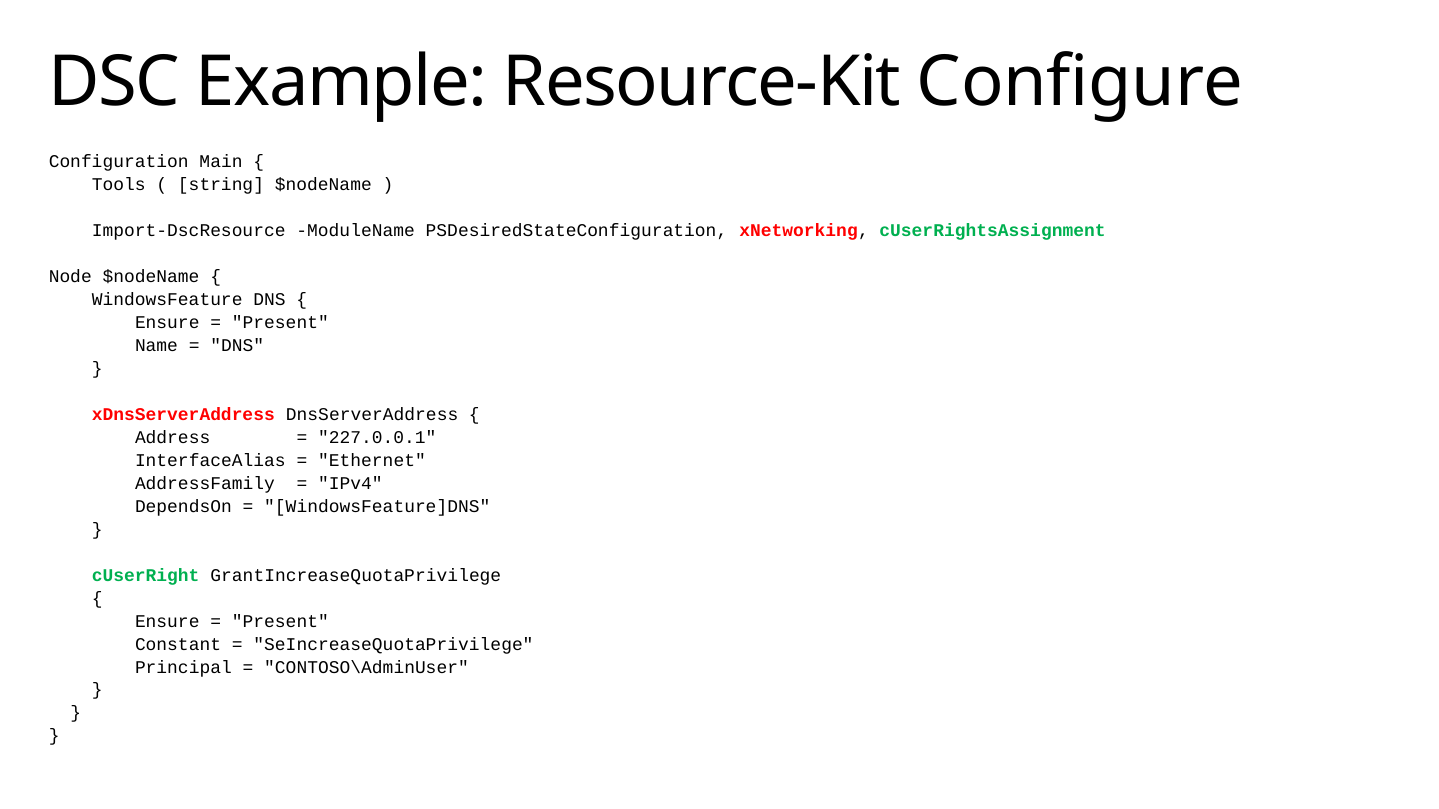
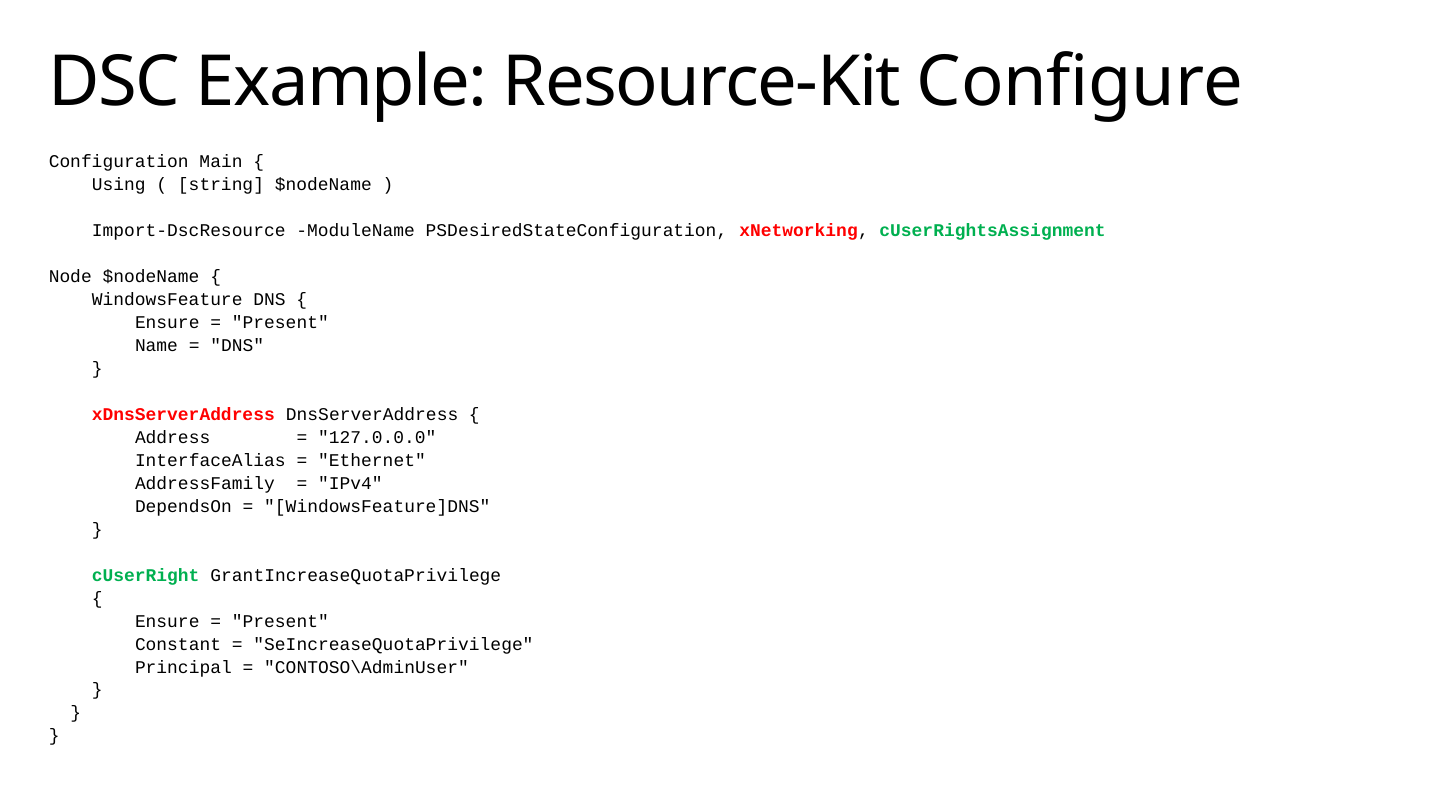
Tools: Tools -> Using
227.0.0.1: 227.0.0.1 -> 127.0.0.0
